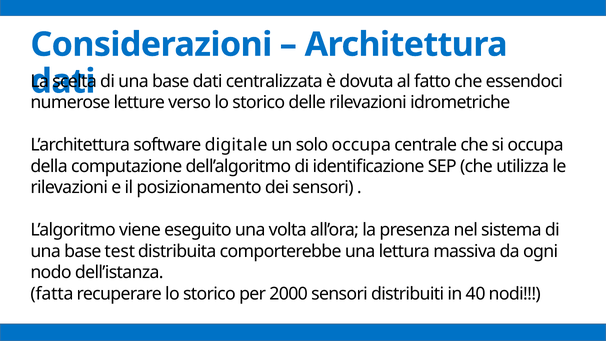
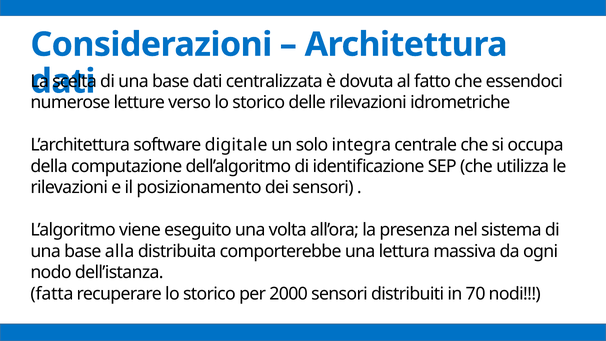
solo occupa: occupa -> integra
test: test -> alla
40: 40 -> 70
